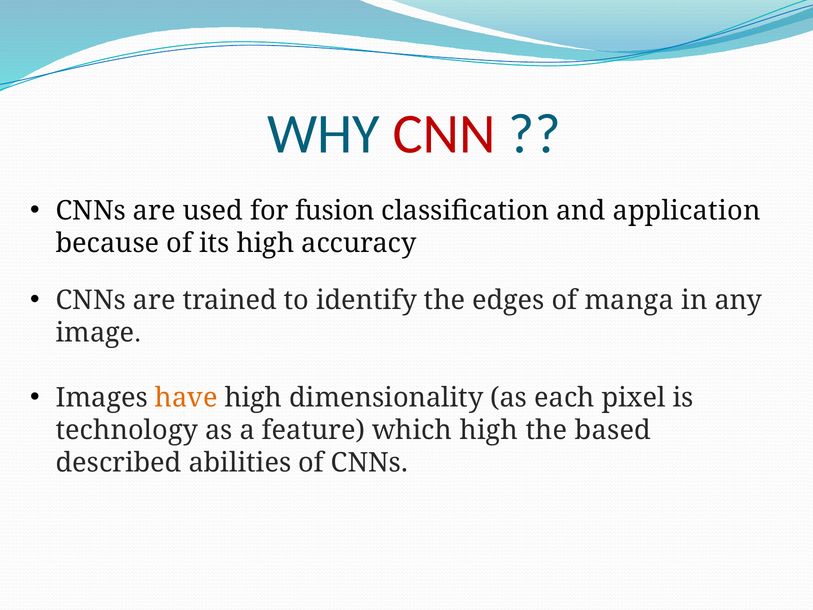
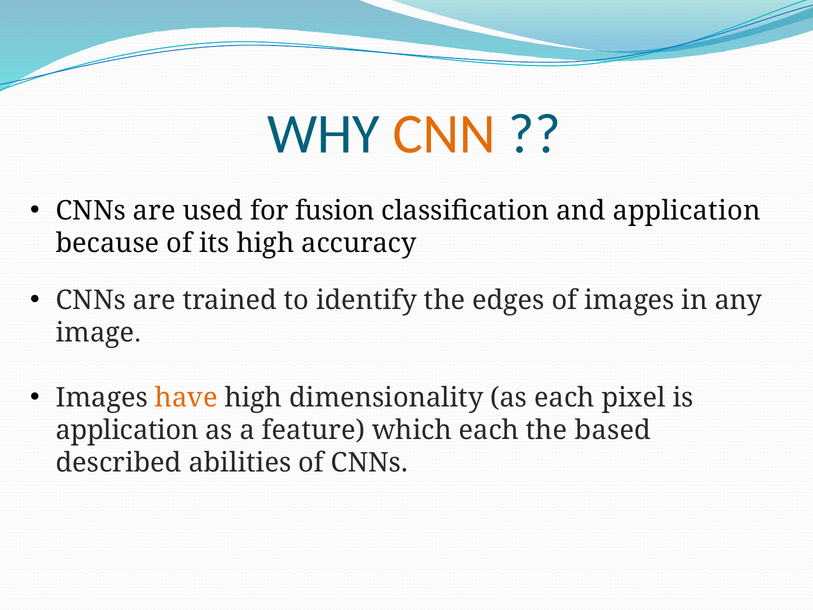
CNN colour: red -> orange
of manga: manga -> images
technology at (127, 430): technology -> application
which high: high -> each
